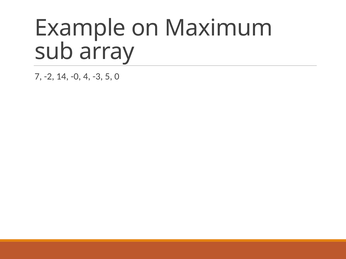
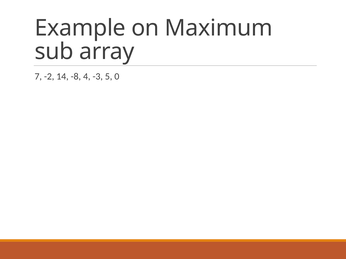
-0: -0 -> -8
